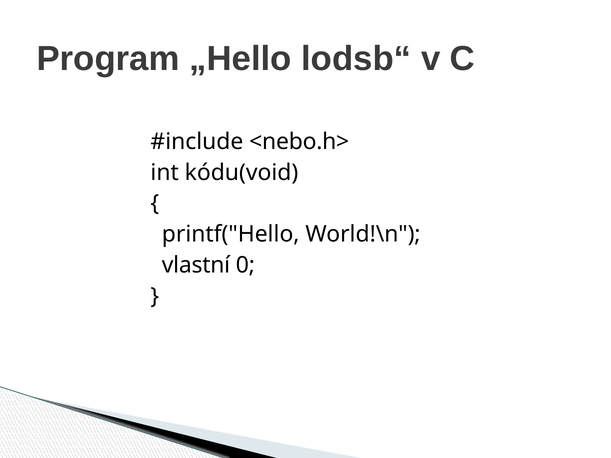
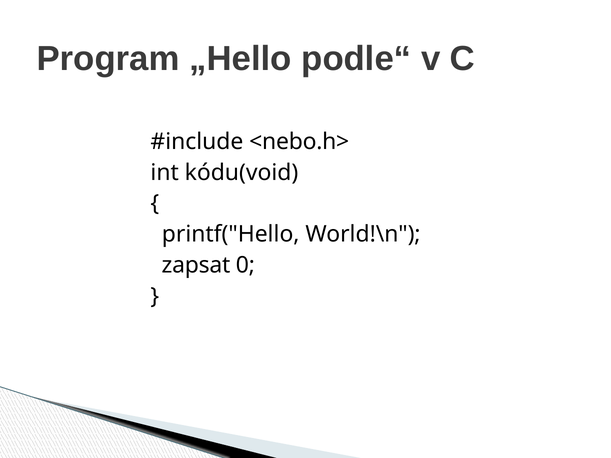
lodsb“: lodsb“ -> podle“
vlastní: vlastní -> zapsat
